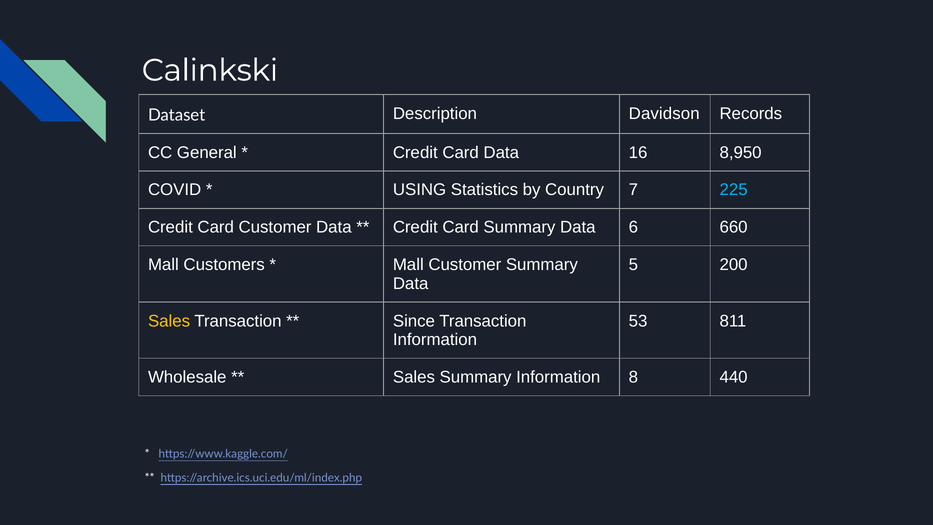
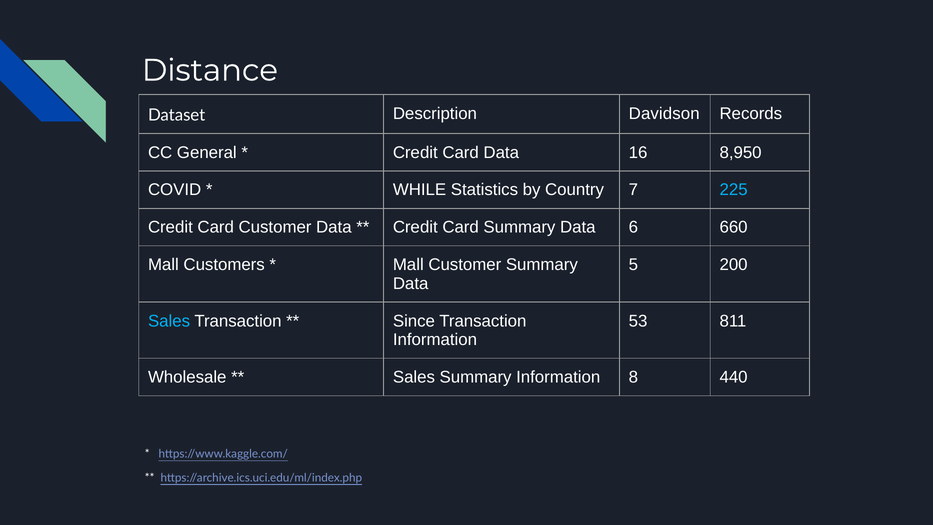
Calinkski: Calinkski -> Distance
USING: USING -> WHILE
Sales at (169, 321) colour: yellow -> light blue
